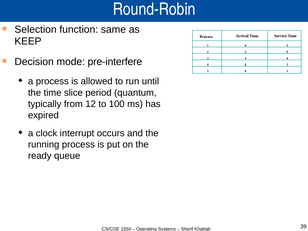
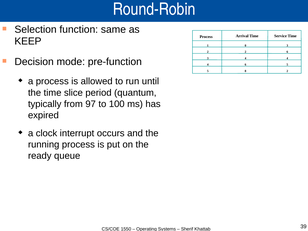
pre-interfere: pre-interfere -> pre-function
12: 12 -> 97
